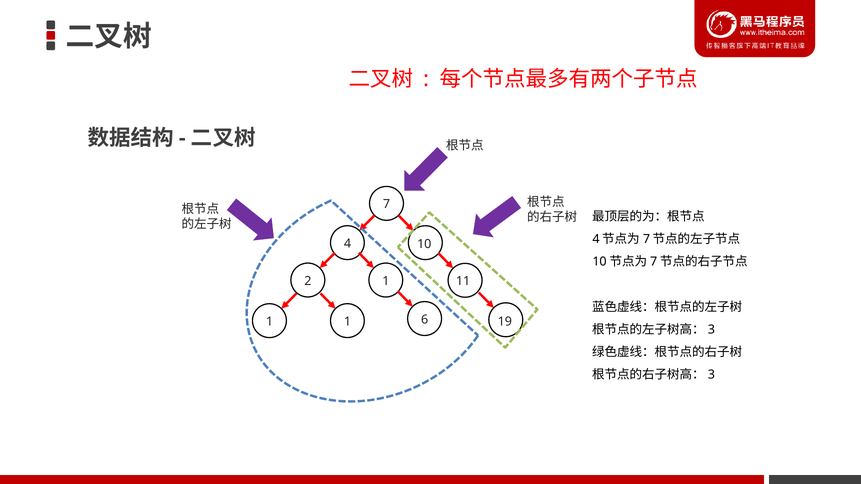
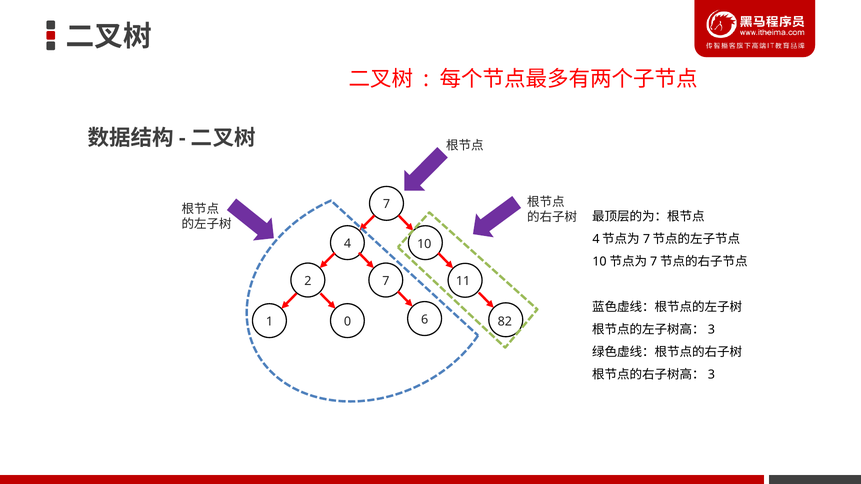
2 1: 1 -> 7
1 at (347, 322): 1 -> 0
19: 19 -> 82
